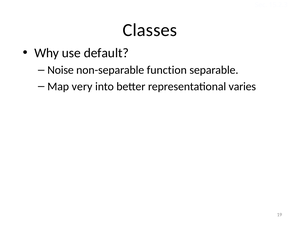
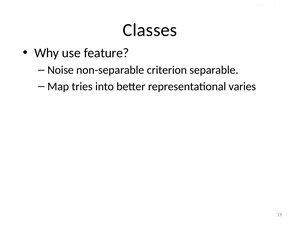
default: default -> feature
function: function -> criterion
very: very -> tries
